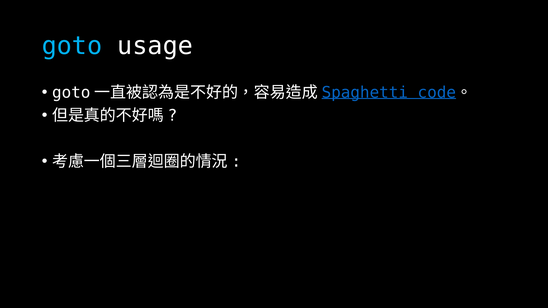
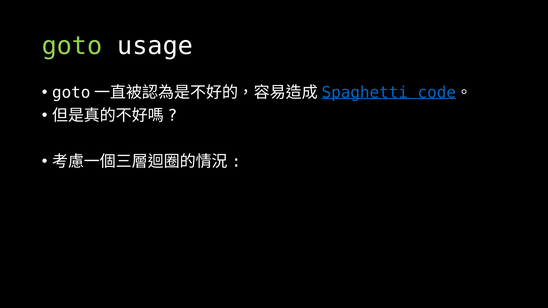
goto colour: light blue -> light green
